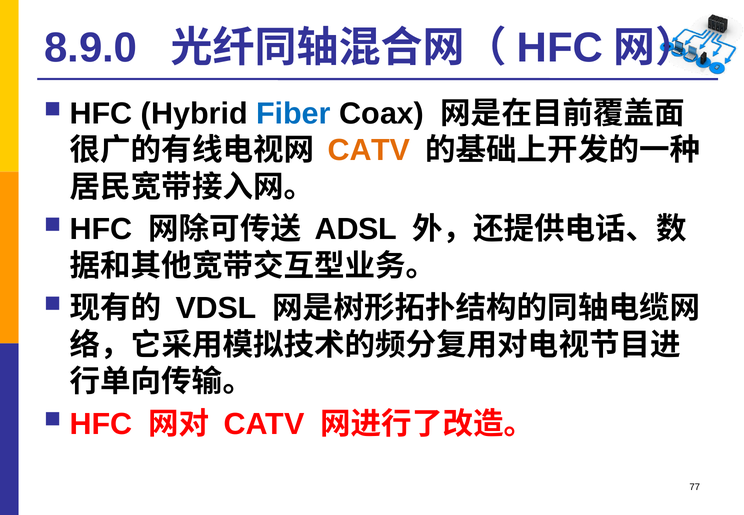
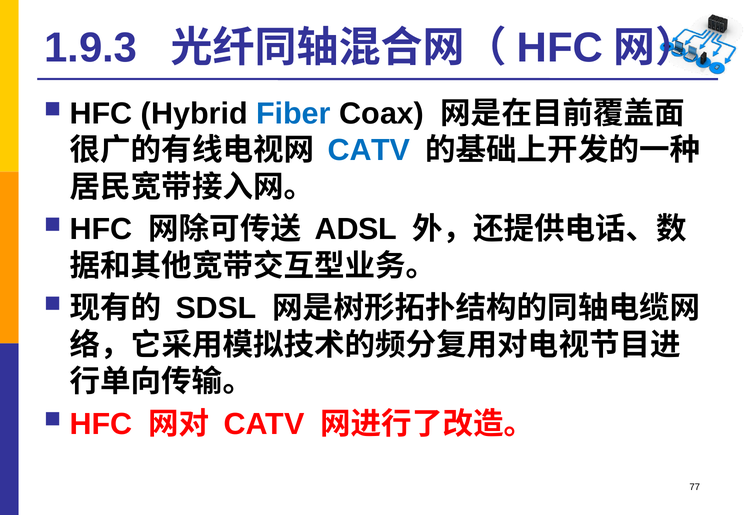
8.9.0: 8.9.0 -> 1.9.3
CATV at (369, 150) colour: orange -> blue
VDSL: VDSL -> SDSL
